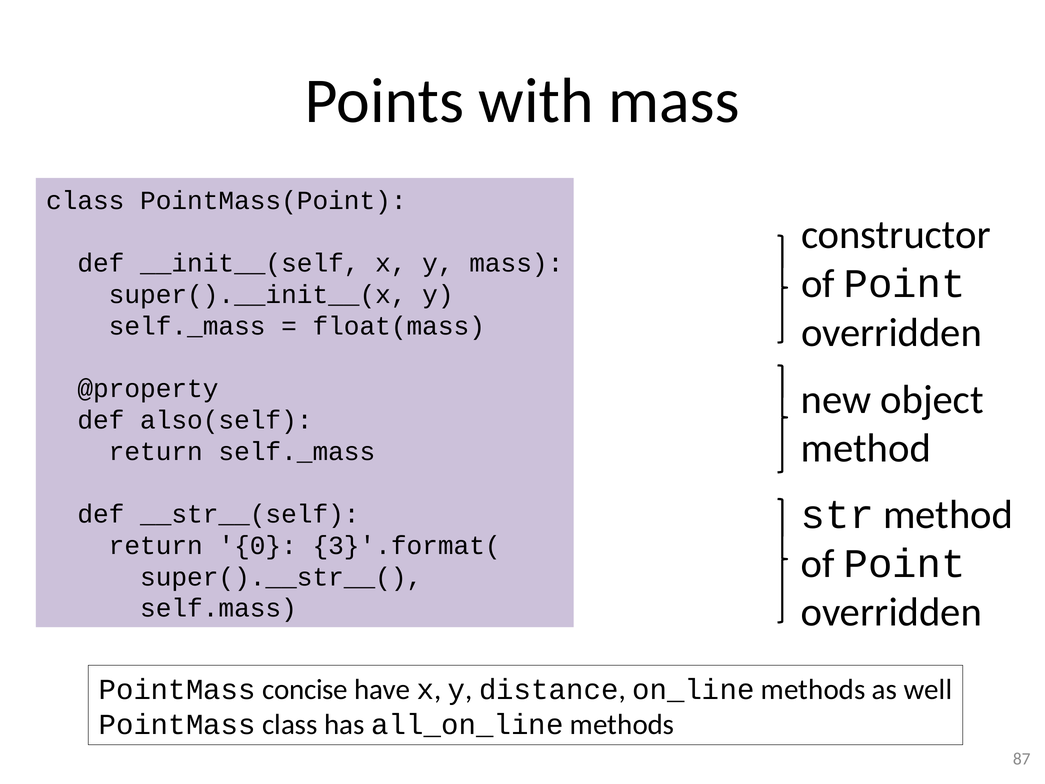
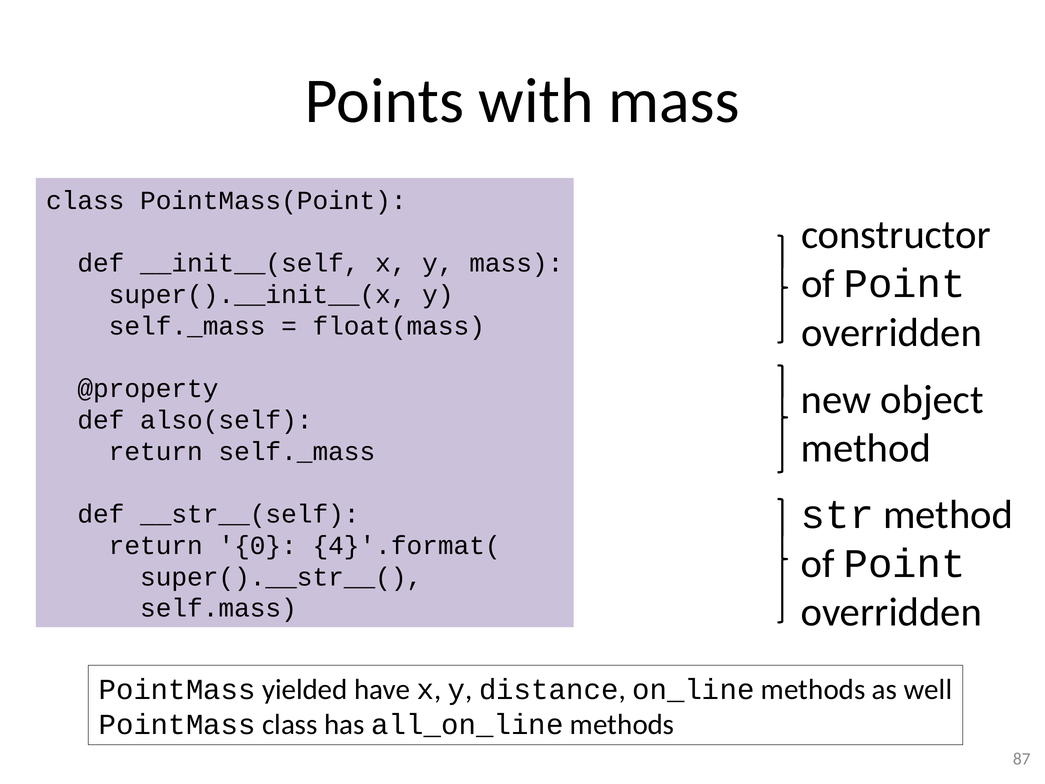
3}'.format(: 3}'.format( -> 4}'.format(
concise: concise -> yielded
